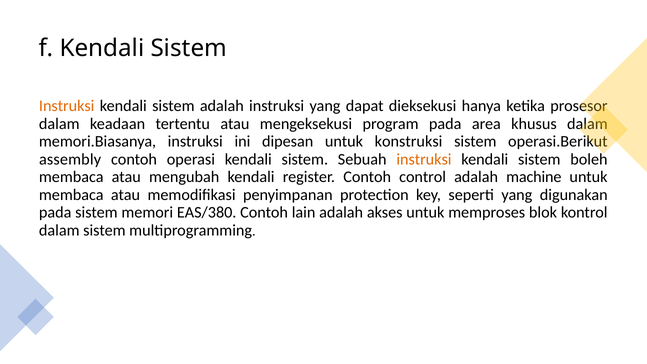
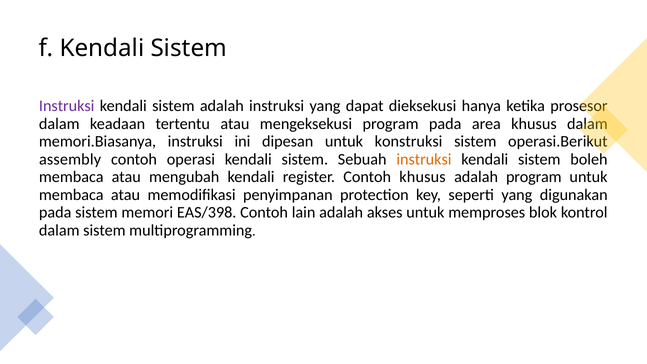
Instruksi at (67, 106) colour: orange -> purple
Contoh control: control -> khusus
adalah machine: machine -> program
EAS/380: EAS/380 -> EAS/398
